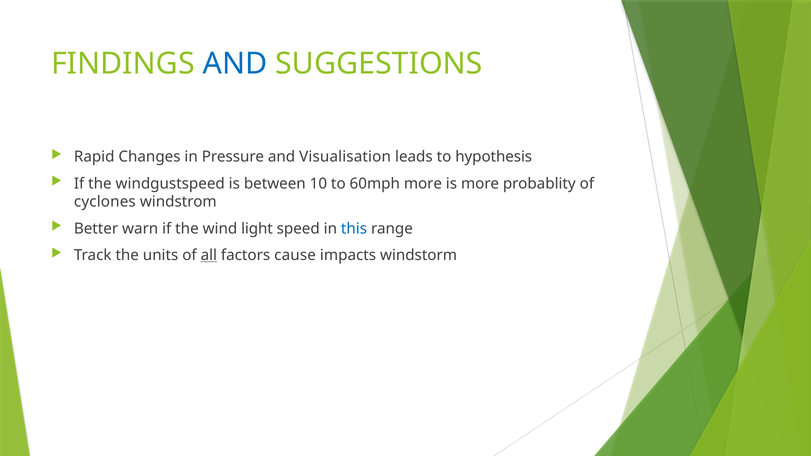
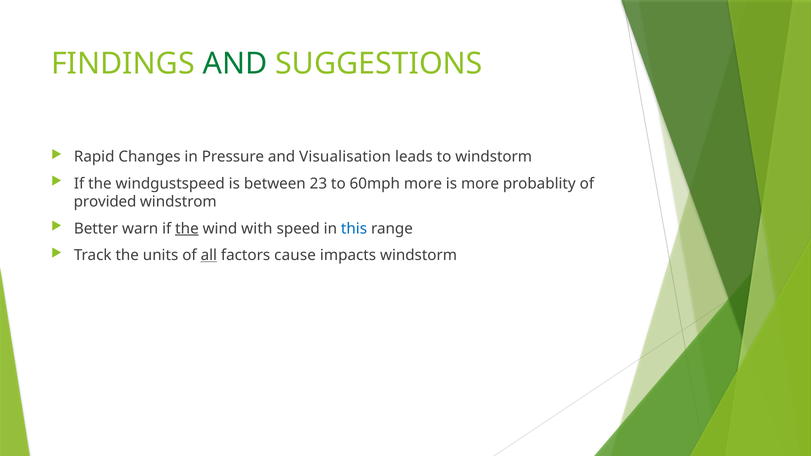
AND at (235, 64) colour: blue -> green
to hypothesis: hypothesis -> windstorm
10: 10 -> 23
cyclones: cyclones -> provided
the at (187, 229) underline: none -> present
light: light -> with
